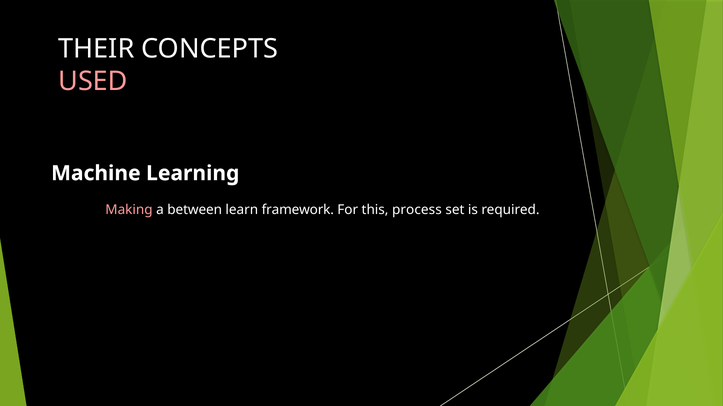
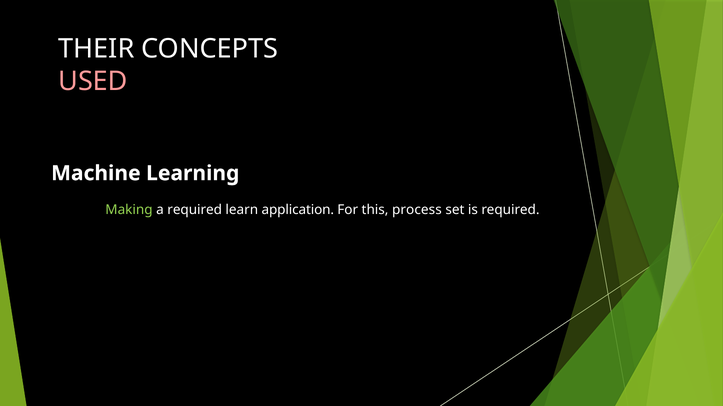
Making colour: pink -> light green
a between: between -> required
framework: framework -> application
